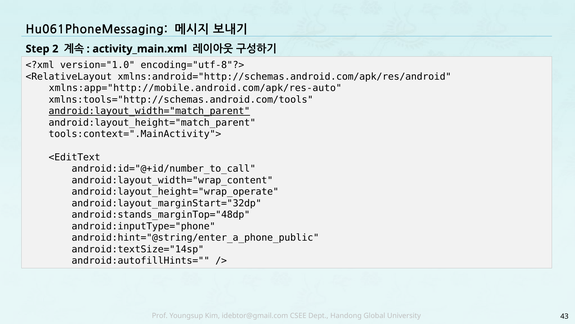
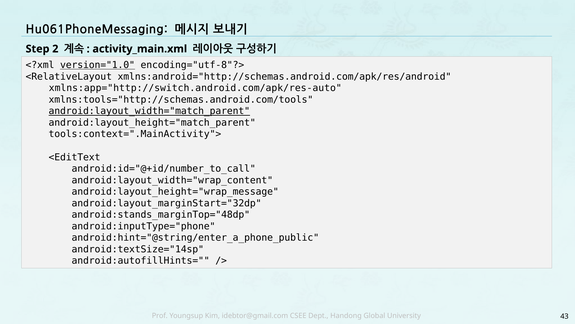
version="1.0 underline: none -> present
xmlns:app="http://mobile.android.com/apk/res-auto: xmlns:app="http://mobile.android.com/apk/res-auto -> xmlns:app="http://switch.android.com/apk/res-auto
android:layout_height="wrap_operate: android:layout_height="wrap_operate -> android:layout_height="wrap_message
